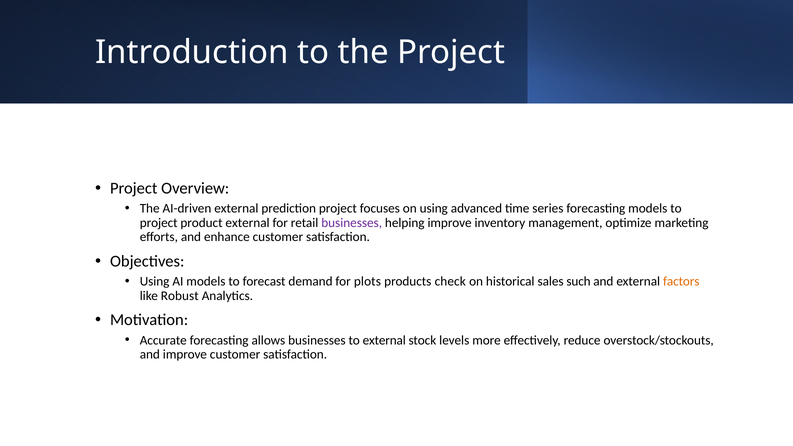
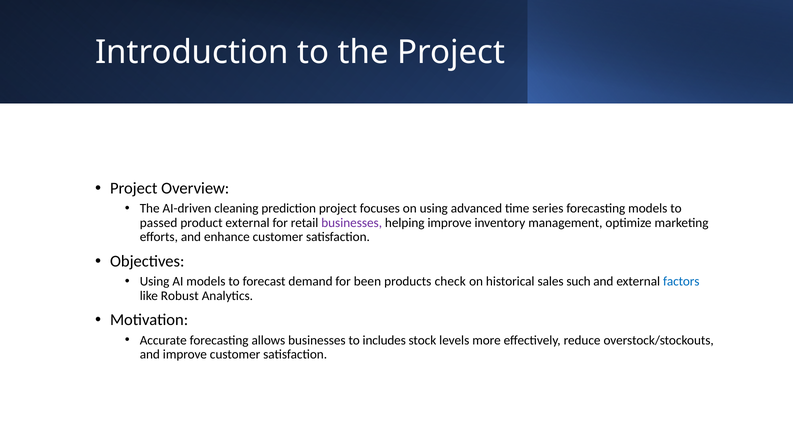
AI-driven external: external -> cleaning
project at (159, 223): project -> passed
plots: plots -> been
factors colour: orange -> blue
to external: external -> includes
